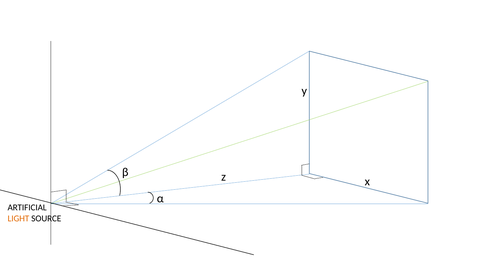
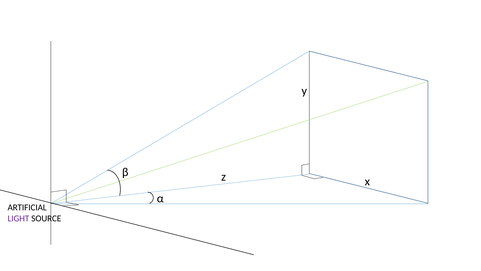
LIGHT colour: orange -> purple
